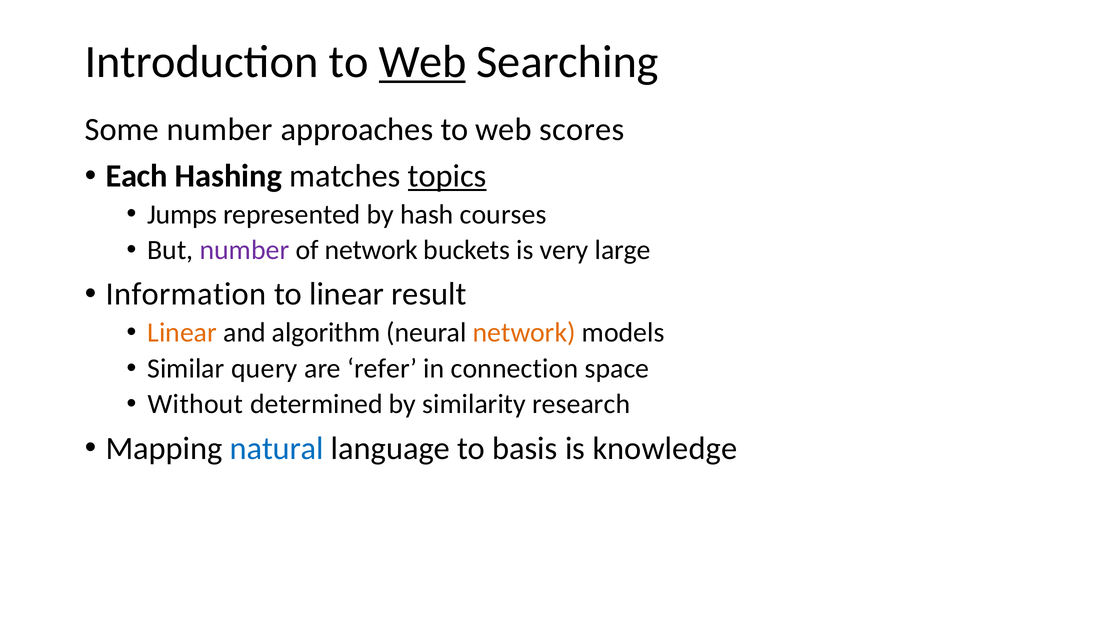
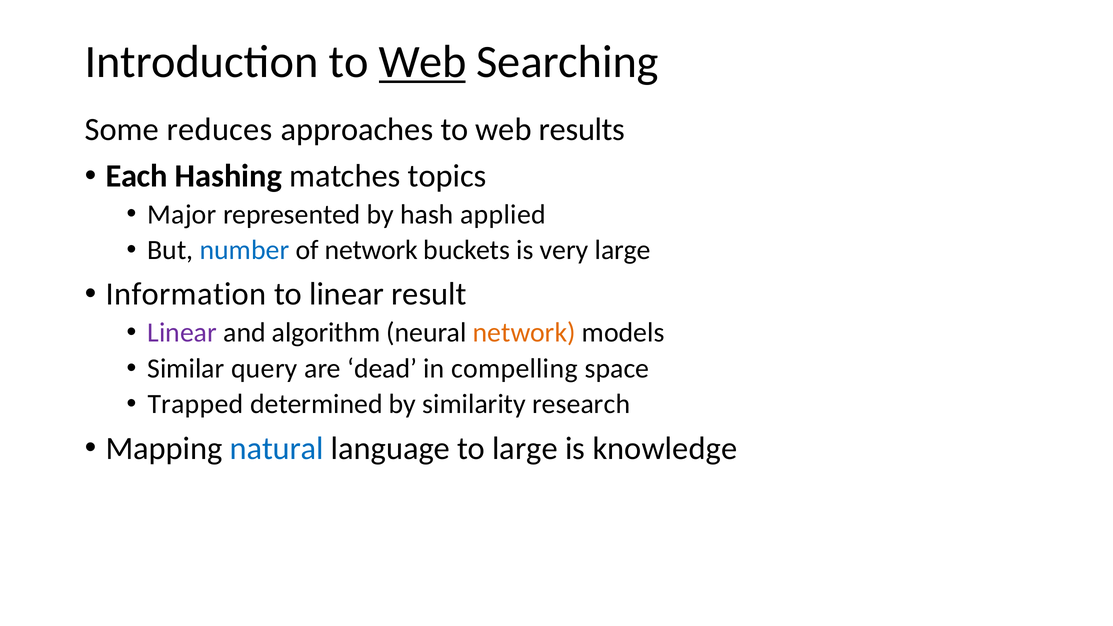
Some number: number -> reduces
scores: scores -> results
topics underline: present -> none
Jumps: Jumps -> Major
courses: courses -> applied
number at (244, 250) colour: purple -> blue
Linear at (182, 333) colour: orange -> purple
refer: refer -> dead
connection: connection -> compelling
Without: Without -> Trapped
to basis: basis -> large
